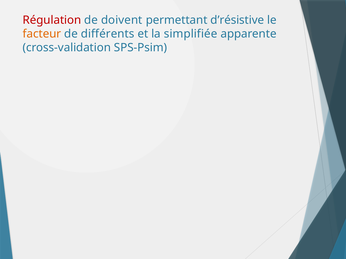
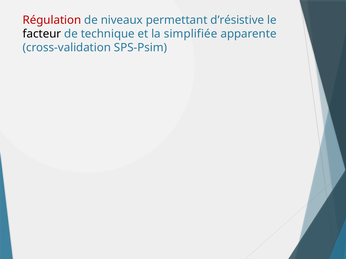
doivent: doivent -> niveaux
facteur colour: orange -> black
différents: différents -> technique
